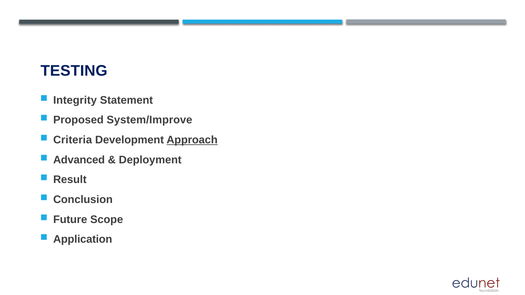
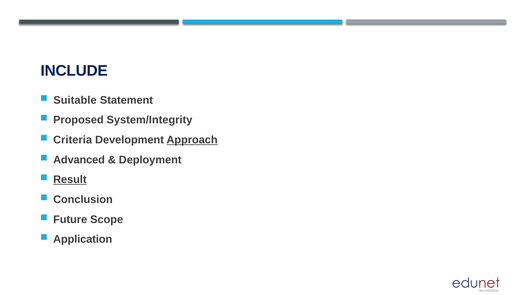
TESTING: TESTING -> INCLUDE
Integrity: Integrity -> Suitable
System/Improve: System/Improve -> System/Integrity
Result underline: none -> present
